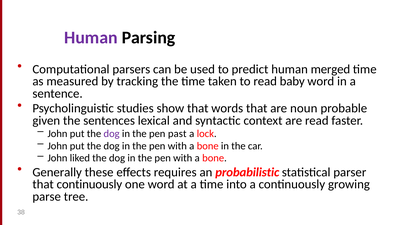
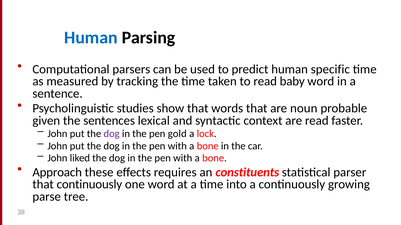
Human at (91, 38) colour: purple -> blue
merged: merged -> specific
past: past -> gold
Generally: Generally -> Approach
probabilistic: probabilistic -> constituents
